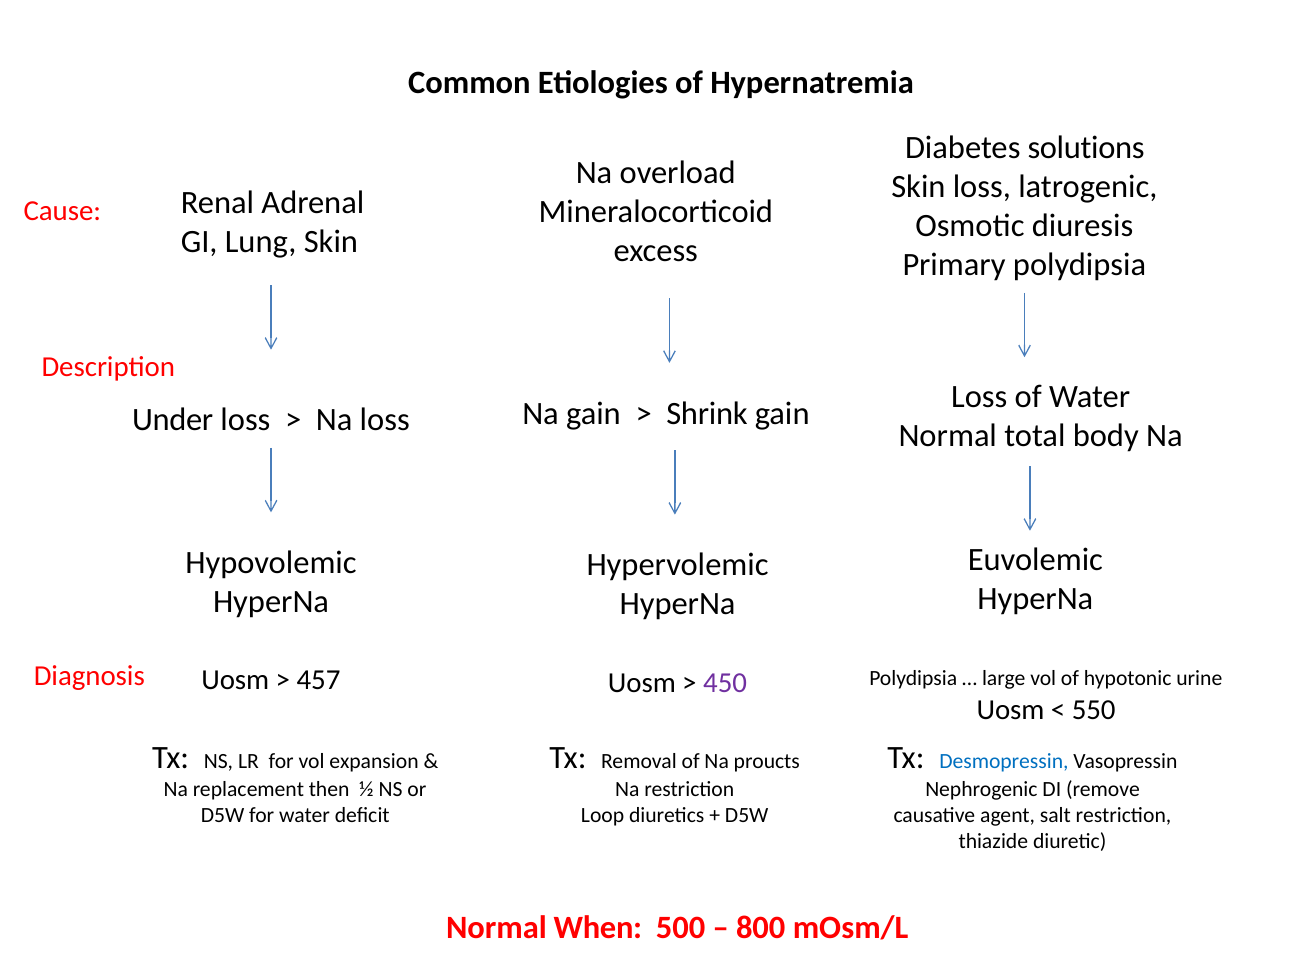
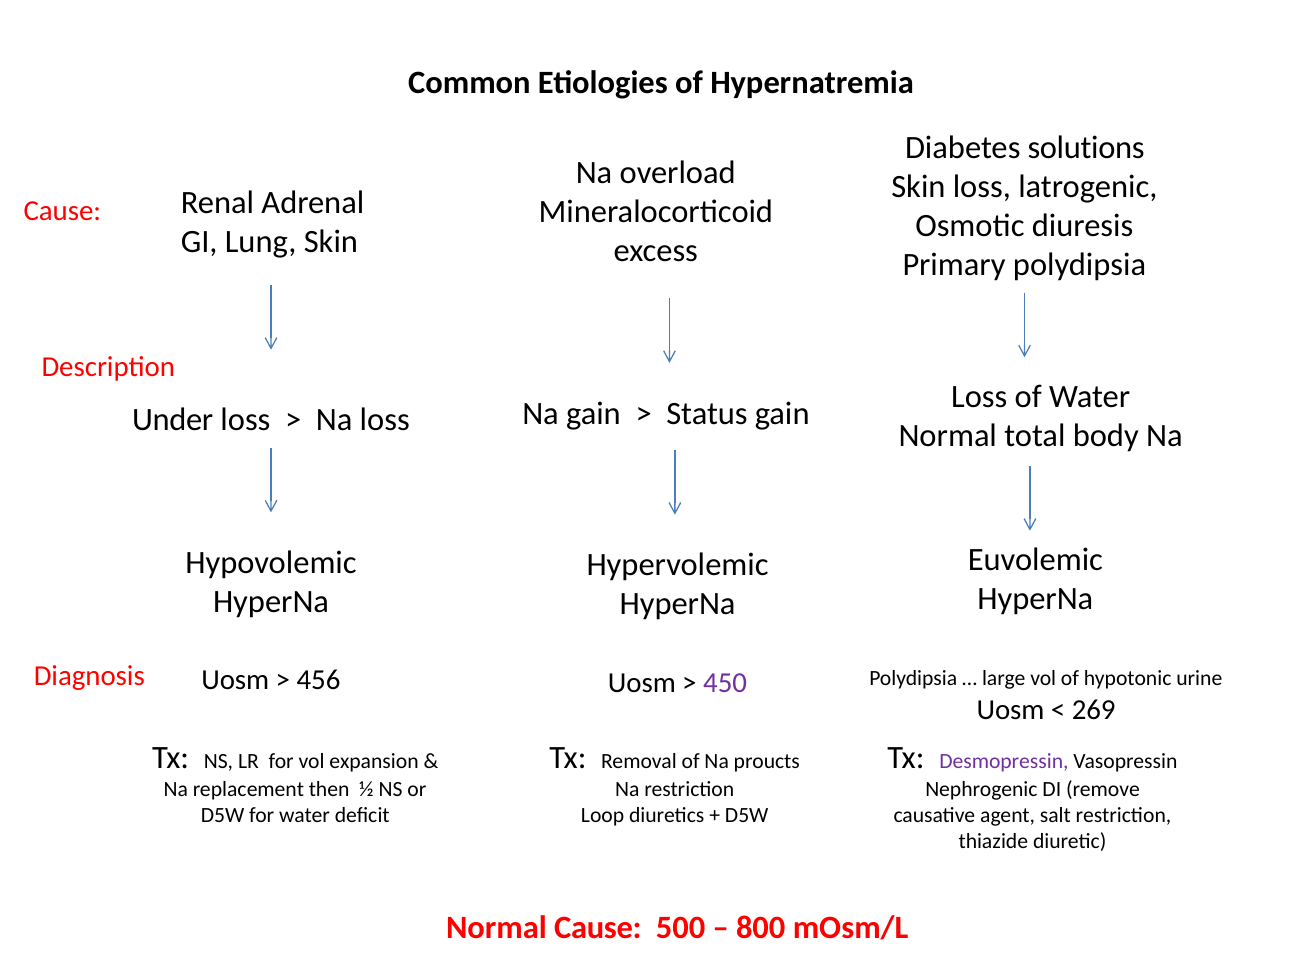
Shrink: Shrink -> Status
457: 457 -> 456
550: 550 -> 269
Desmopressin colour: blue -> purple
Normal When: When -> Cause
